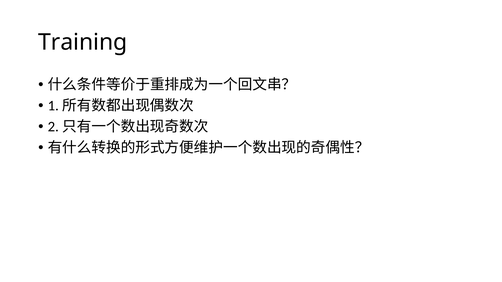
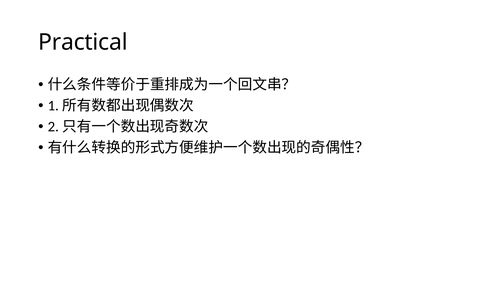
Training: Training -> Practical
